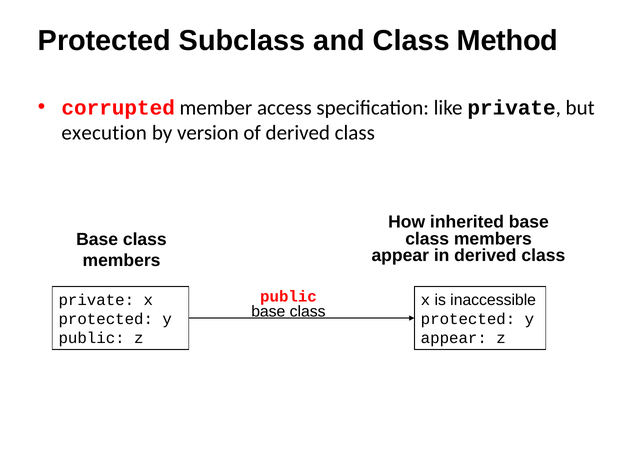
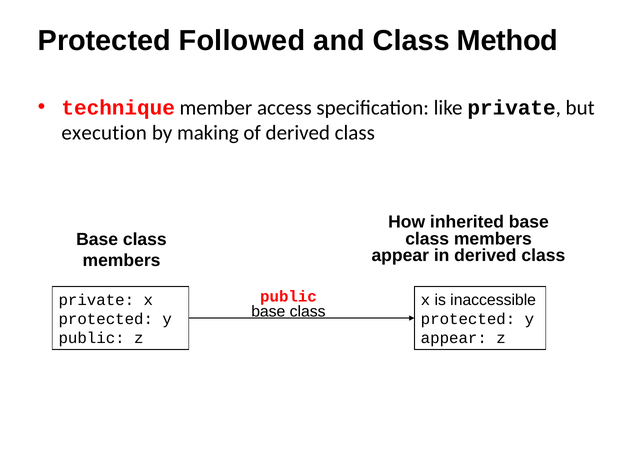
Subclass: Subclass -> Followed
corrupted: corrupted -> technique
version: version -> making
